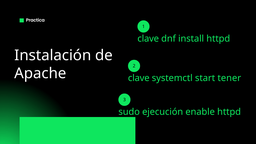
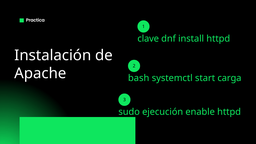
Apache clave: clave -> bash
tener: tener -> carga
